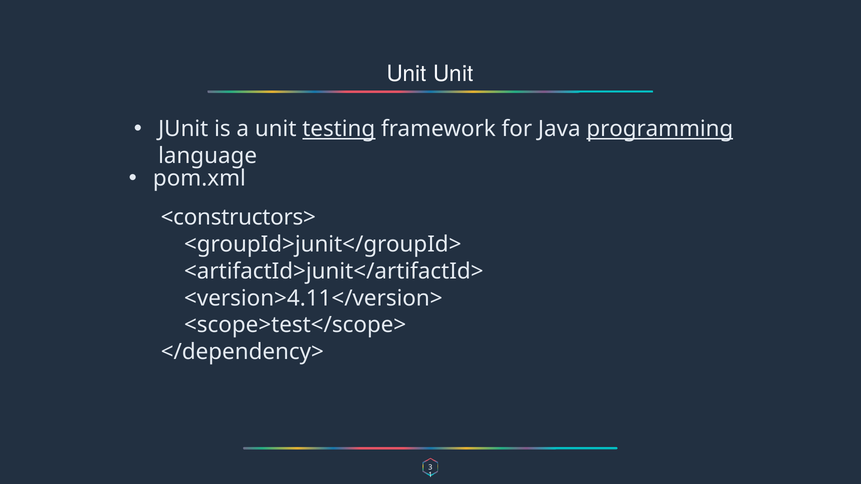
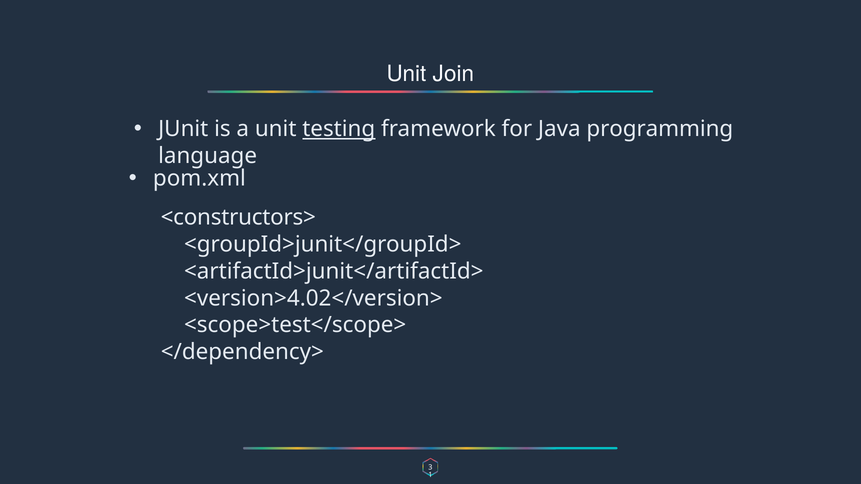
Unit Unit: Unit -> Join
programming underline: present -> none
<version>4.11</version>: <version>4.11</version> -> <version>4.02</version>
